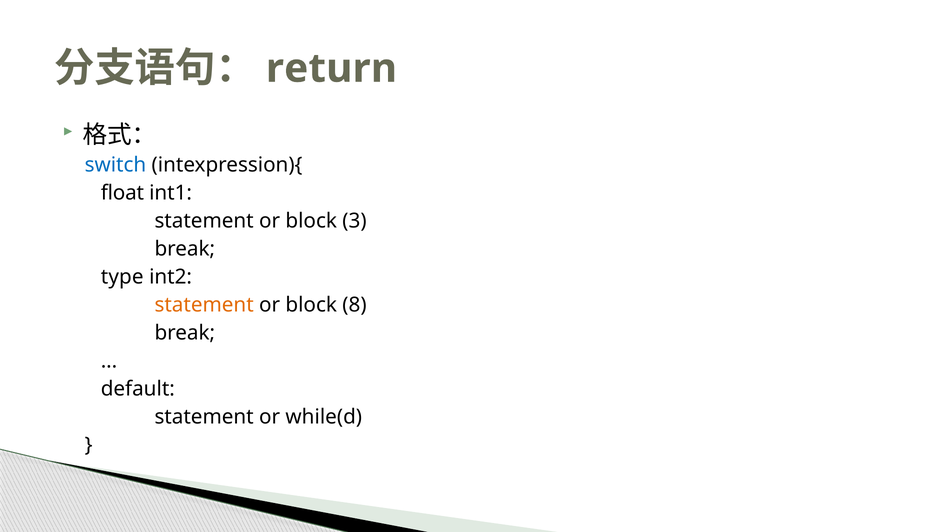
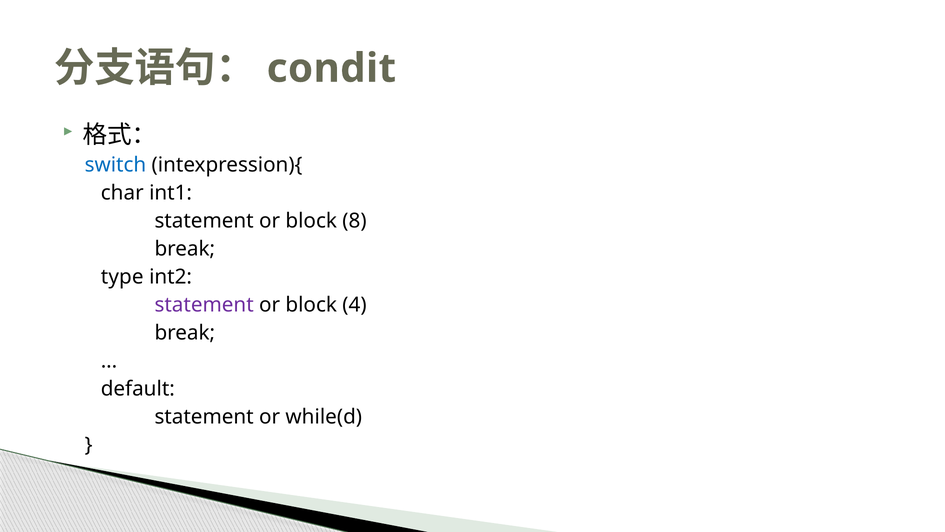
return: return -> condit
float: float -> char
3: 3 -> 8
statement at (204, 305) colour: orange -> purple
8: 8 -> 4
